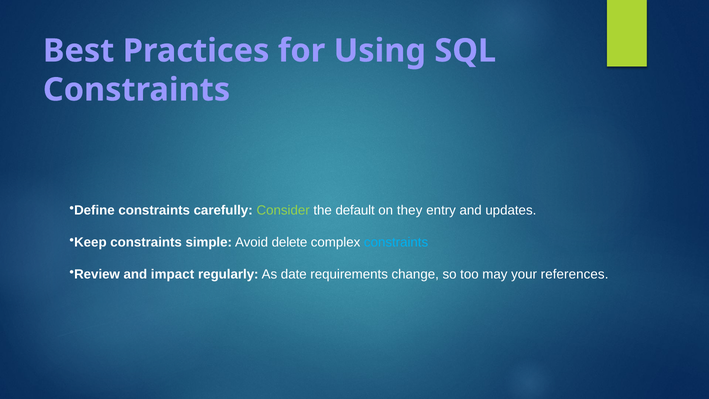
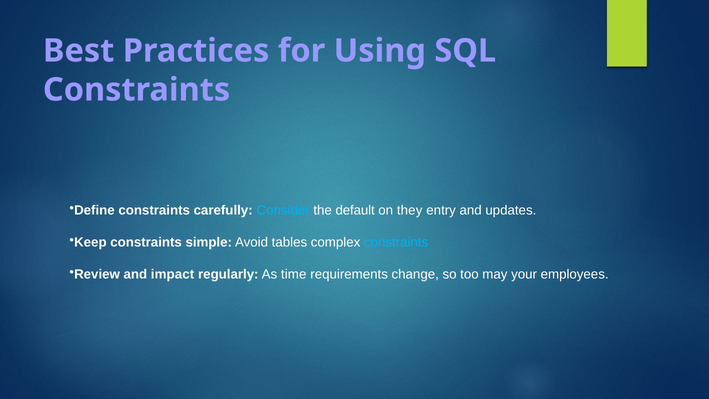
Consider colour: light green -> light blue
delete: delete -> tables
date: date -> time
references: references -> employees
